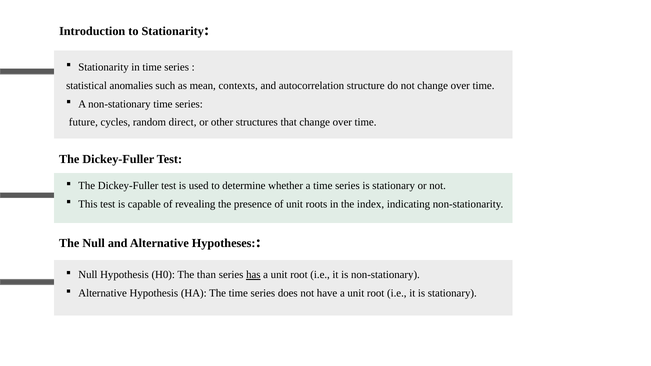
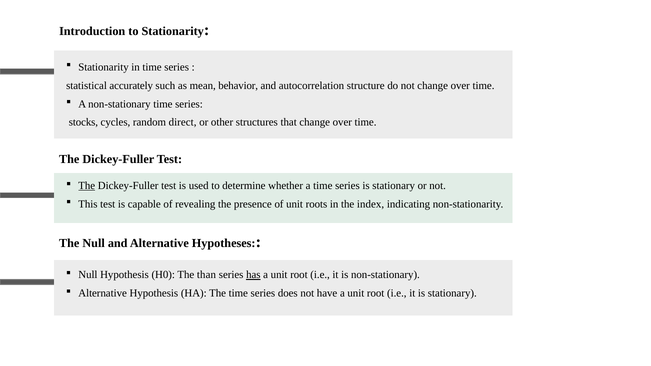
anomalies: anomalies -> accurately
contexts: contexts -> behavior
future: future -> stocks
The at (87, 186) underline: none -> present
